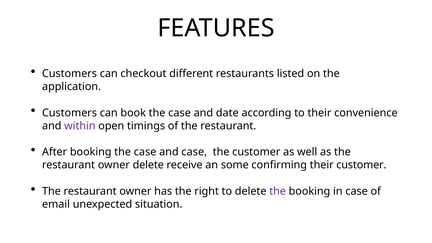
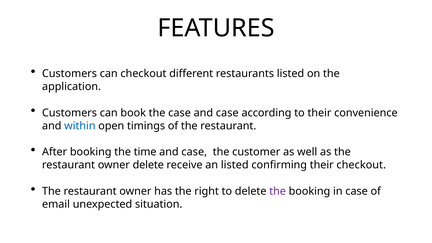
date at (227, 113): date -> case
within colour: purple -> blue
booking the case: case -> time
an some: some -> listed
their customer: customer -> checkout
